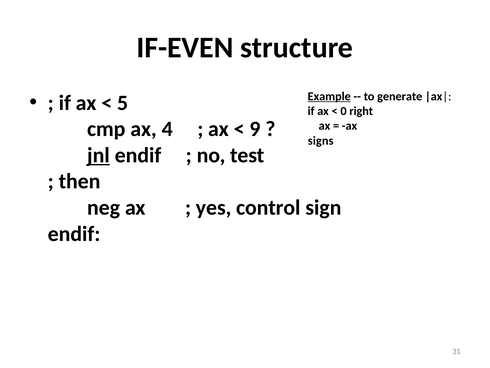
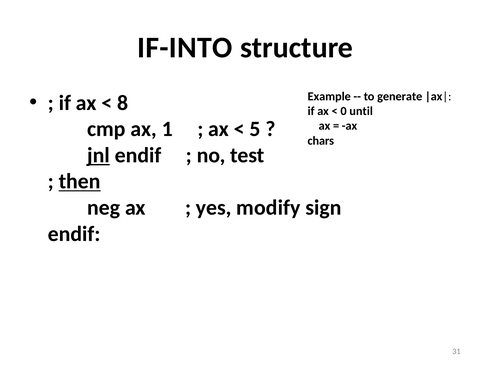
IF-EVEN: IF-EVEN -> IF-INTO
Example underline: present -> none
5: 5 -> 8
right: right -> until
4: 4 -> 1
9: 9 -> 5
signs: signs -> chars
then underline: none -> present
control: control -> modify
